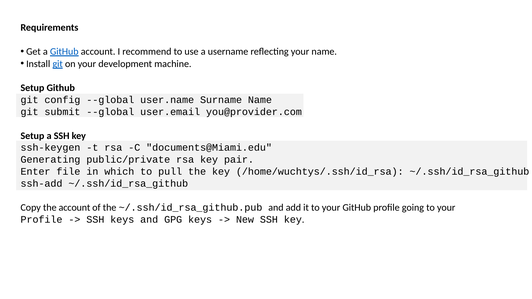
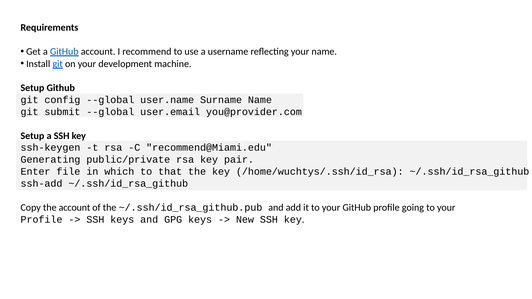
documents@Miami.edu: documents@Miami.edu -> recommend@Miami.edu
pull: pull -> that
